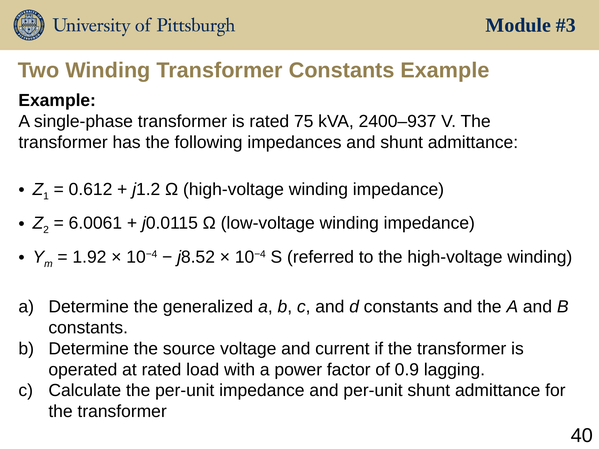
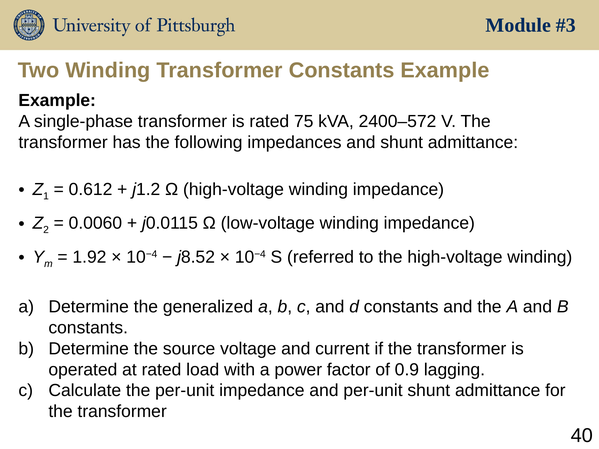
2400–937: 2400–937 -> 2400–572
6.0061: 6.0061 -> 0.0060
